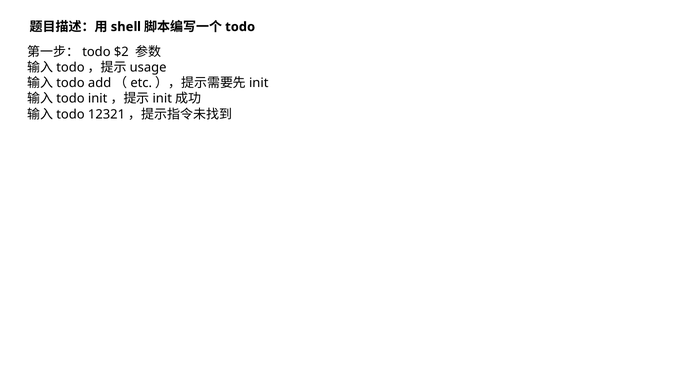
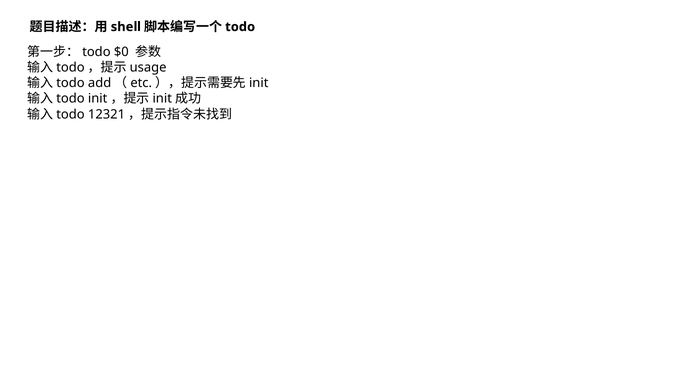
$2: $2 -> $0
